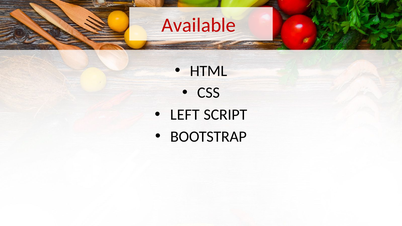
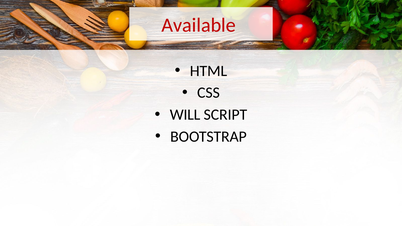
LEFT: LEFT -> WILL
